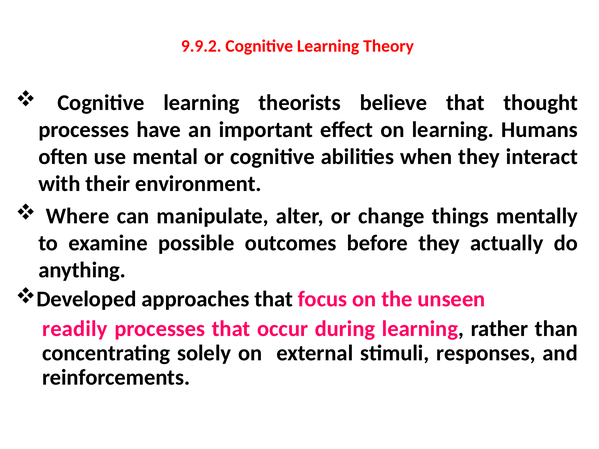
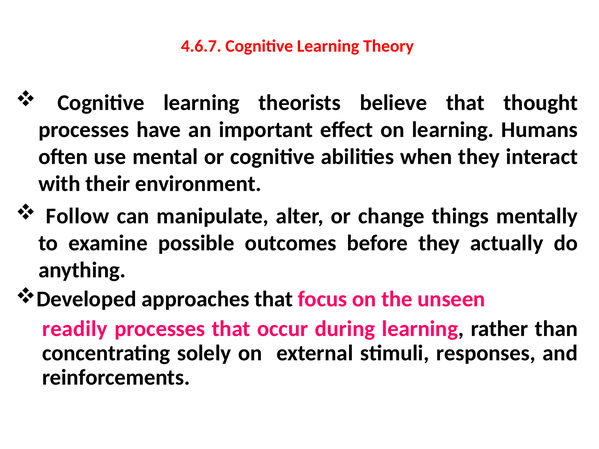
9.9.2: 9.9.2 -> 4.6.7
Where: Where -> Follow
